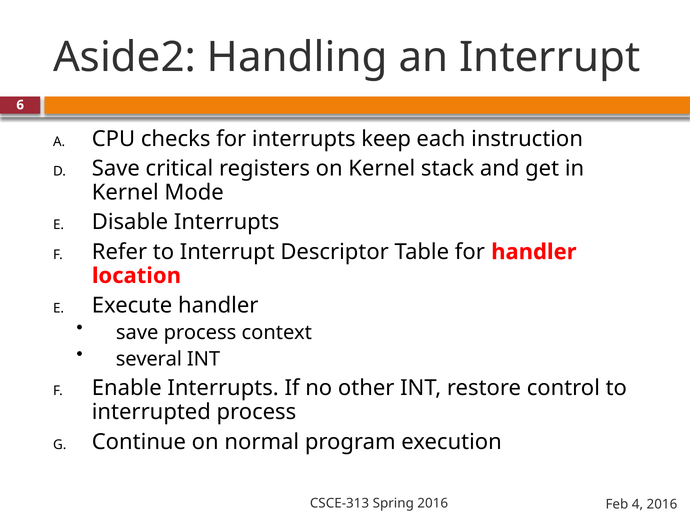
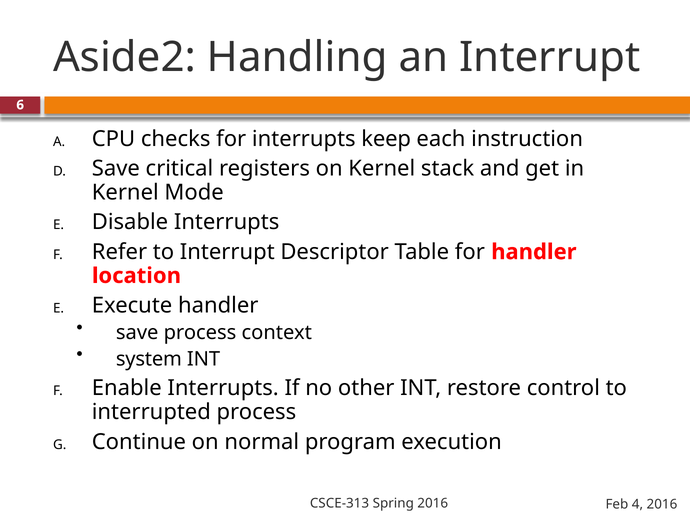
several: several -> system
